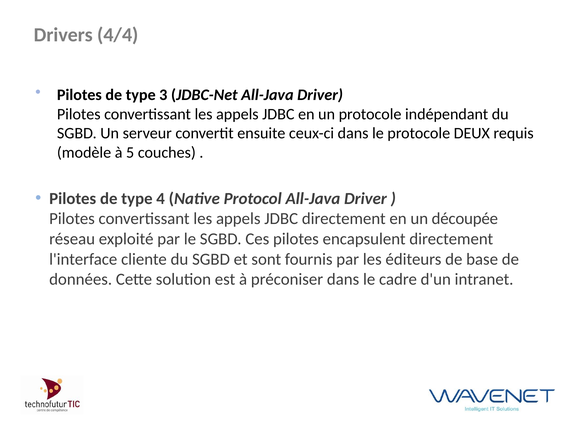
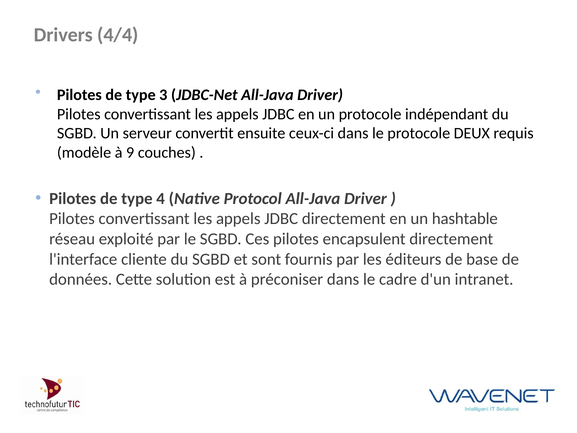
5: 5 -> 9
découpée: découpée -> hashtable
